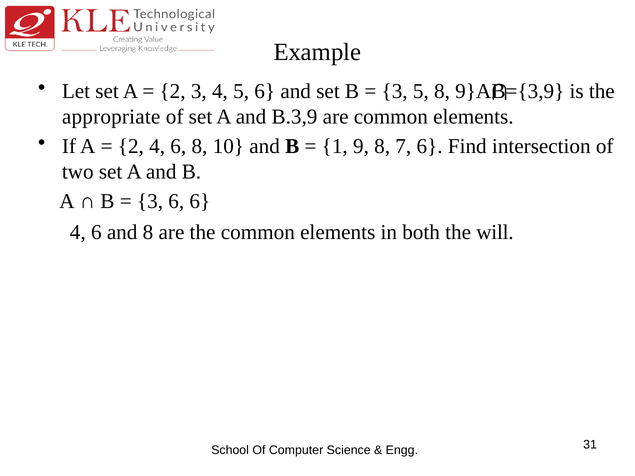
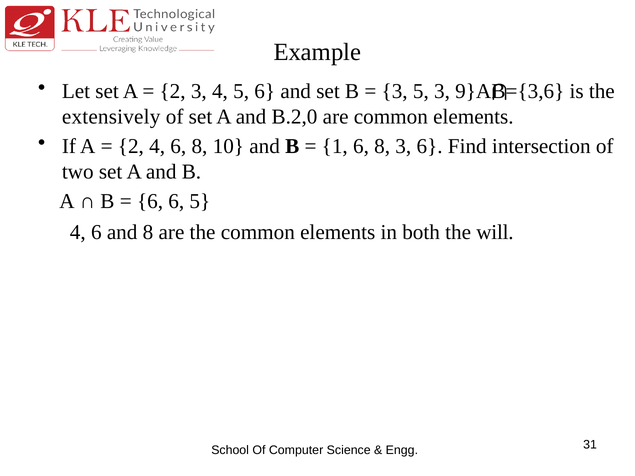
5 8: 8 -> 3
9 at (554, 91): 9 -> 6
appropriate: appropriate -> extensively
B.3,9: B.3,9 -> B.2,0
1 9: 9 -> 6
8 7: 7 -> 3
3 at (150, 201): 3 -> 6
6 6: 6 -> 5
